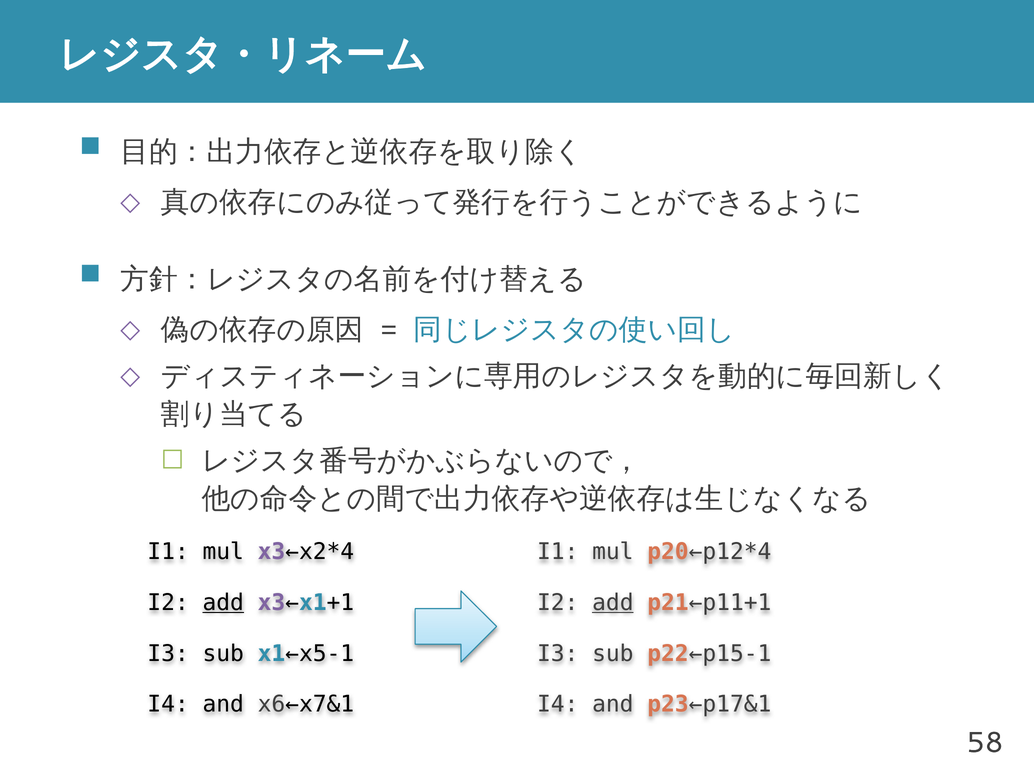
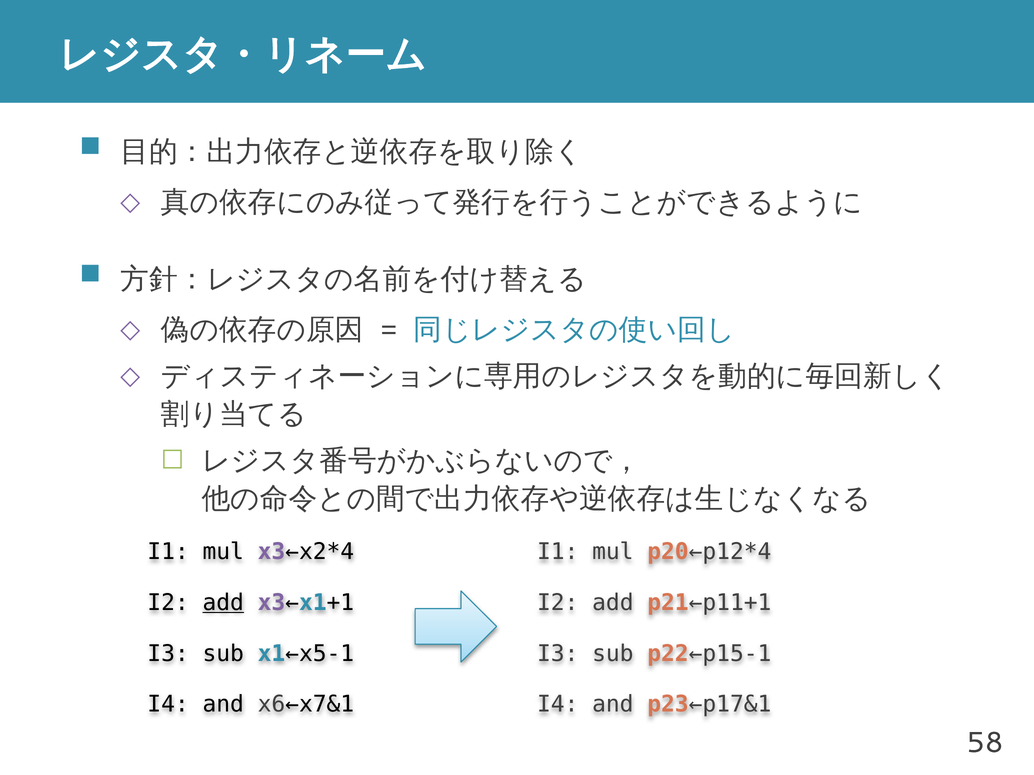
add at (613, 603) underline: present -> none
